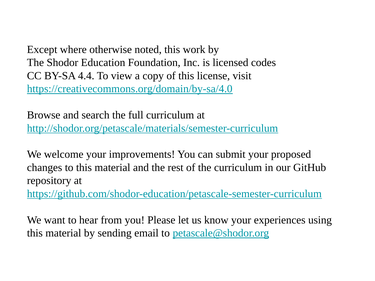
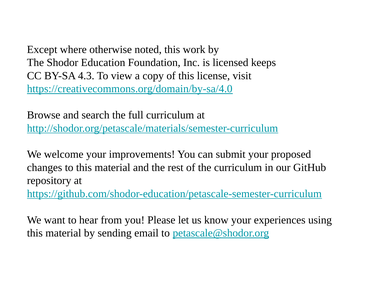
codes: codes -> keeps
4.4: 4.4 -> 4.3
